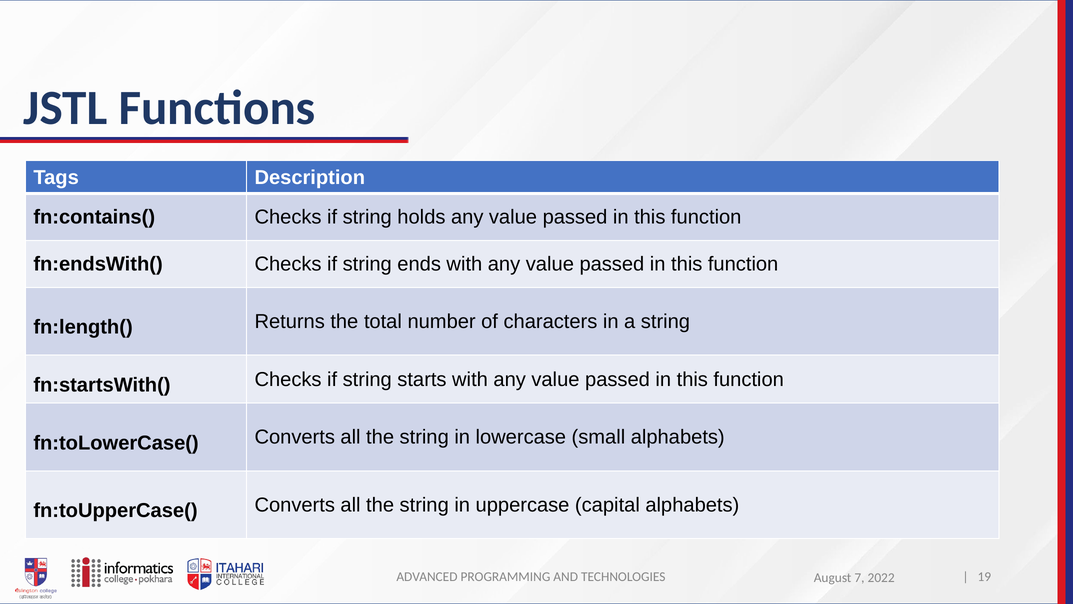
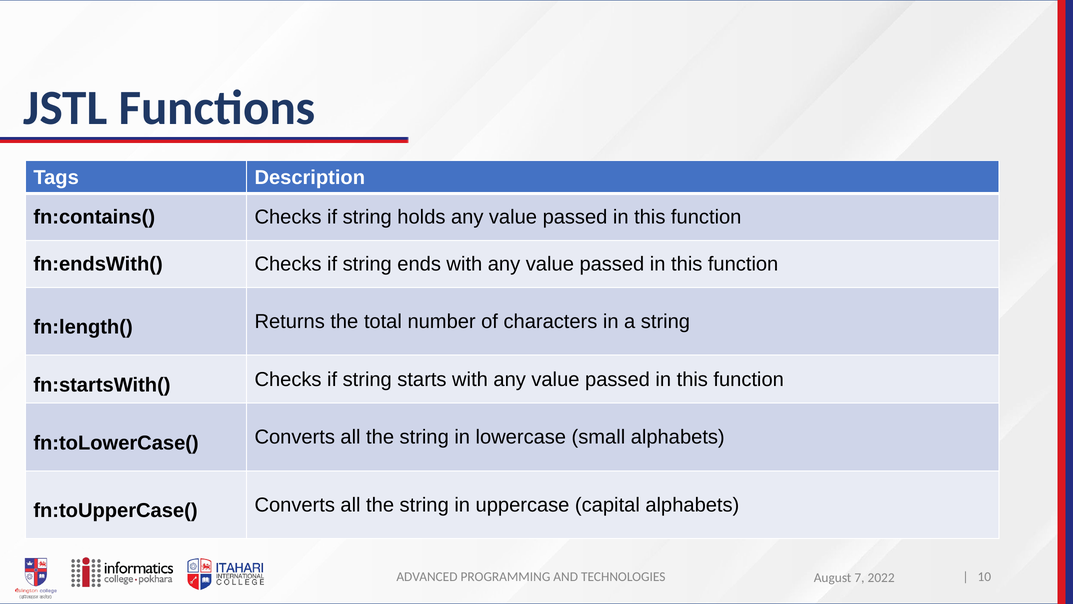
19: 19 -> 10
